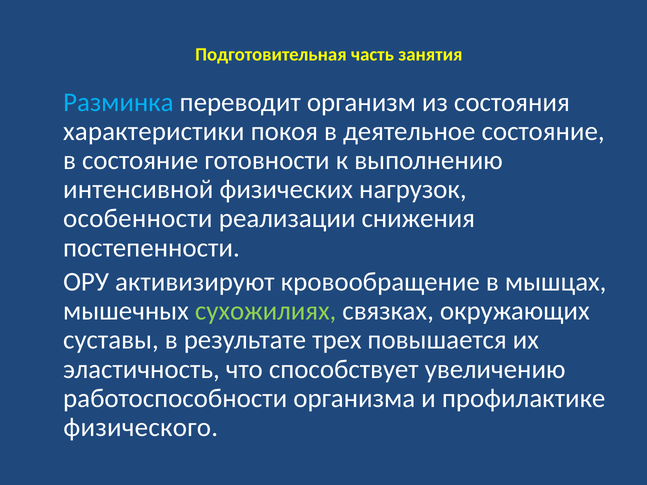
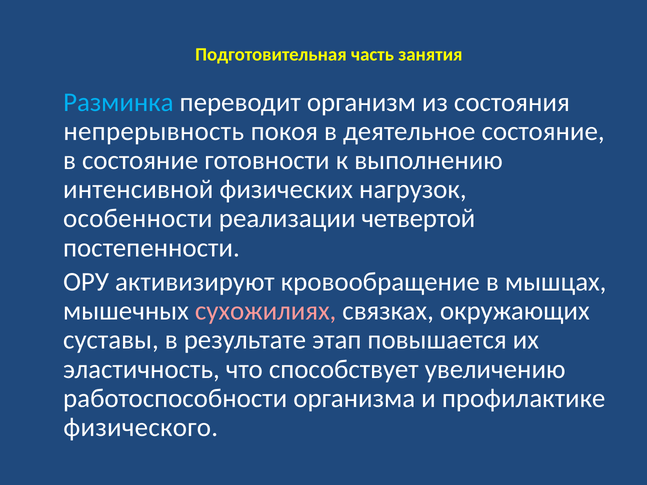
характеристики: характеристики -> непрерывность
снижения: снижения -> четвертой
сухожилиях colour: light green -> pink
трех: трех -> этап
